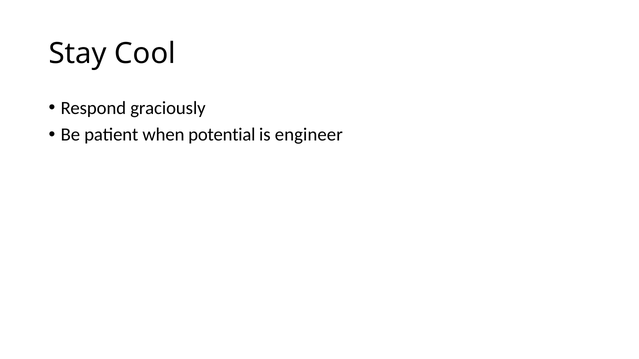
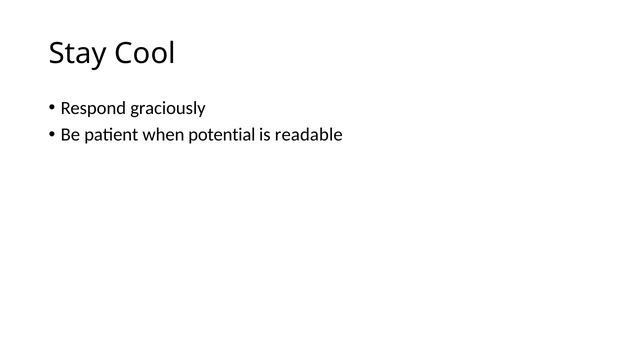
engineer: engineer -> readable
